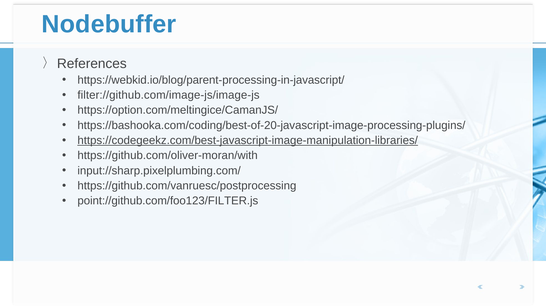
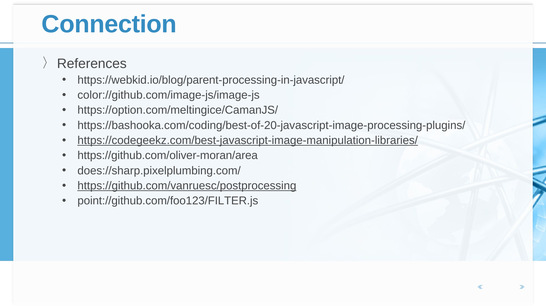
Nodebuffer: Nodebuffer -> Connection
filter://github.com/image-js/image-js: filter://github.com/image-js/image-js -> color://github.com/image-js/image-js
https://github.com/oliver-moran/with: https://github.com/oliver-moran/with -> https://github.com/oliver-moran/area
input://sharp.pixelplumbing.com/: input://sharp.pixelplumbing.com/ -> does://sharp.pixelplumbing.com/
https://github.com/vanruesc/postprocessing underline: none -> present
